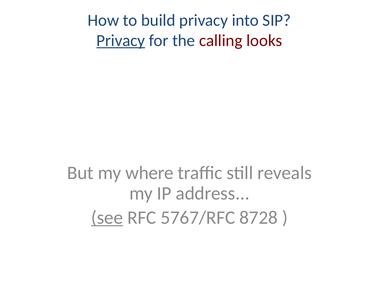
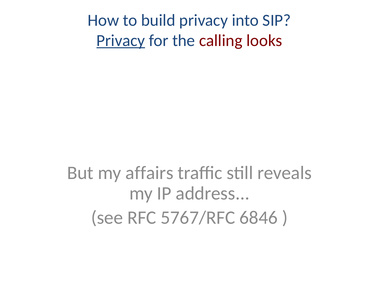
where: where -> affairs
see underline: present -> none
8728: 8728 -> 6846
